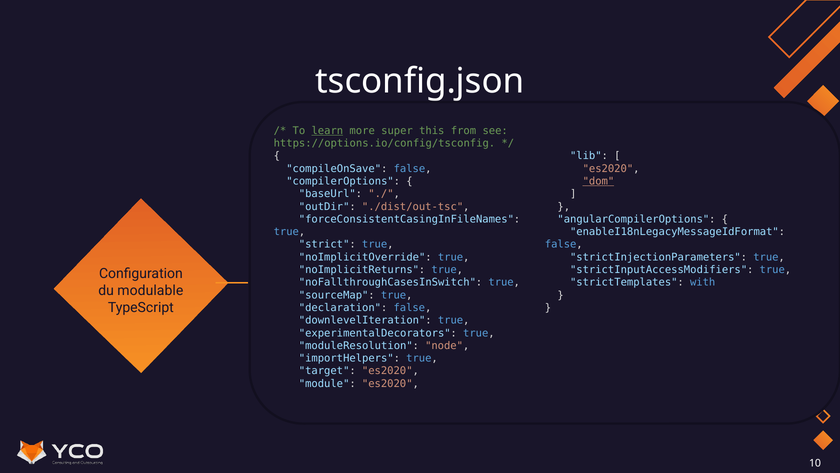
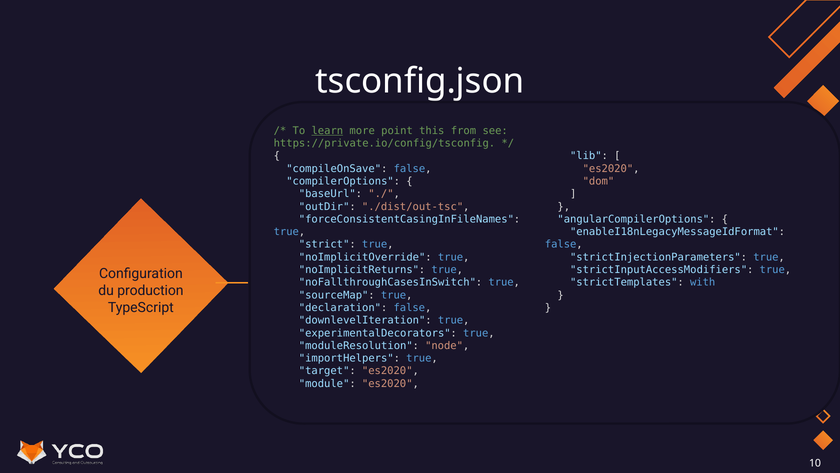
super: super -> point
https://options.io/config/tsconfig: https://options.io/config/tsconfig -> https://private.io/config/tsconfig
dom underline: present -> none
modulable: modulable -> production
